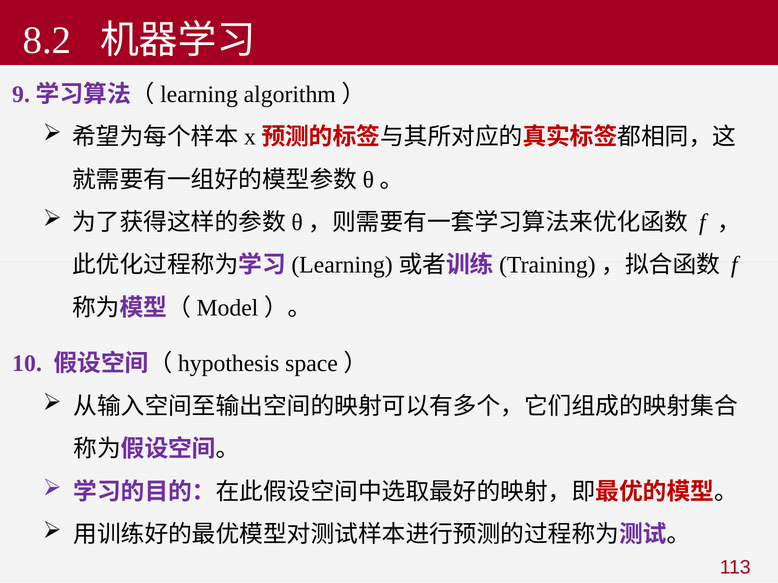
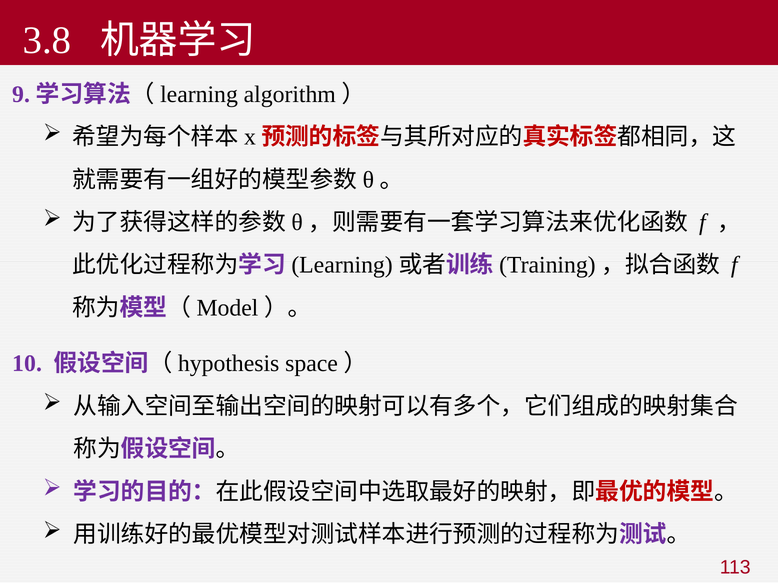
8.2: 8.2 -> 3.8
